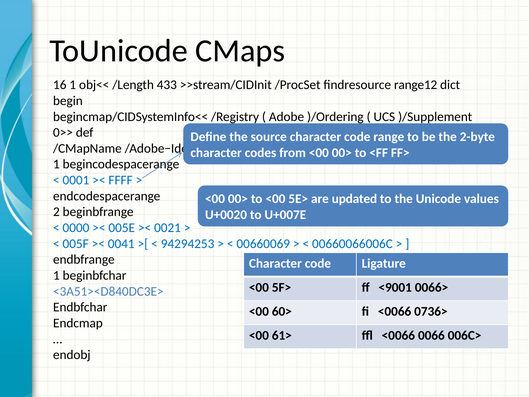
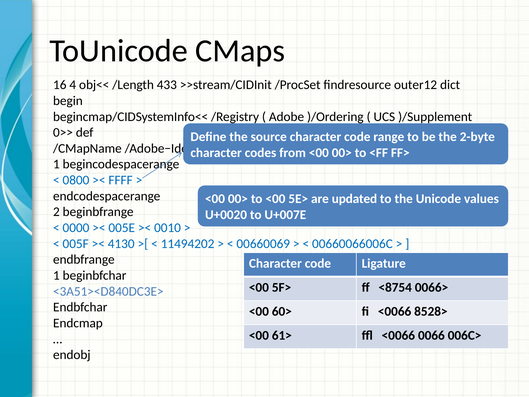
16 1: 1 -> 4
range12: range12 -> outer12
0001: 0001 -> 0800
0021: 0021 -> 0010
0041: 0041 -> 4130
94294253: 94294253 -> 11494202
<9001: <9001 -> <8754
0736>: 0736> -> 8528>
